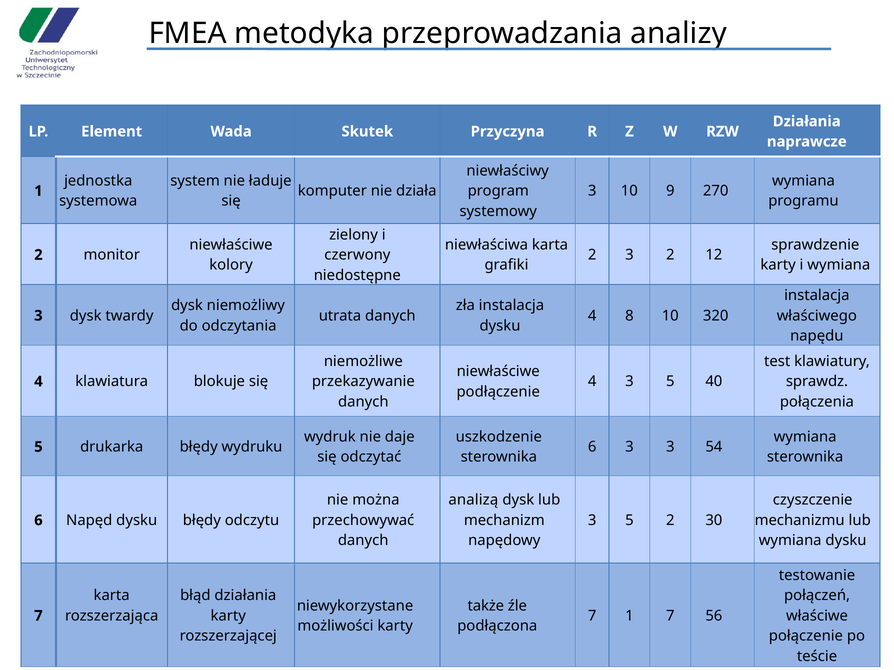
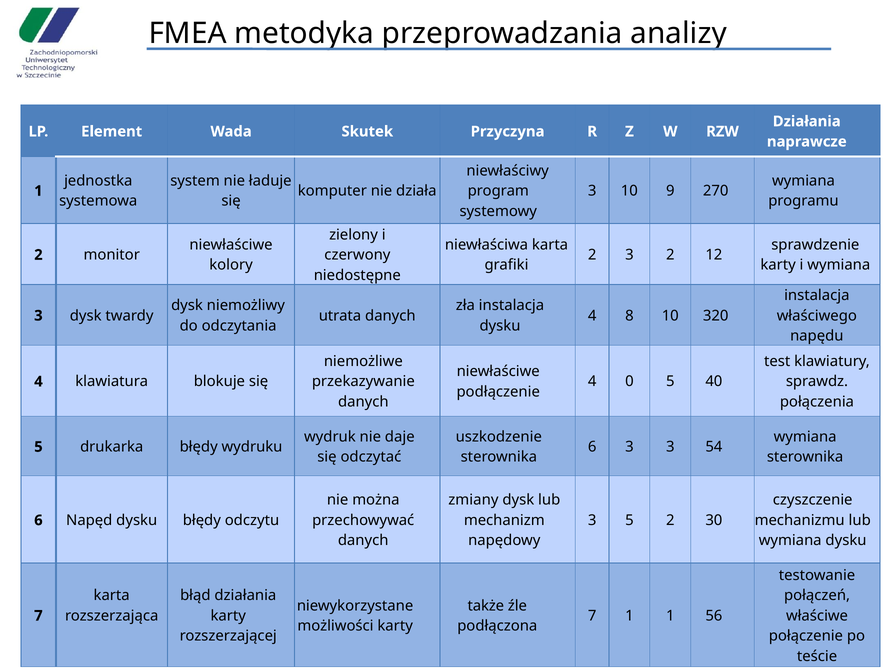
4 3: 3 -> 0
analizą: analizą -> zmiany
1 7: 7 -> 1
